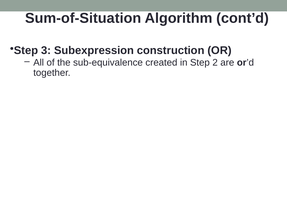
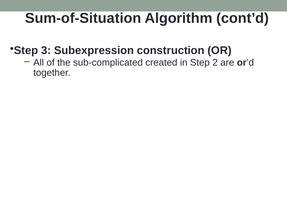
sub-equivalence: sub-equivalence -> sub-complicated
